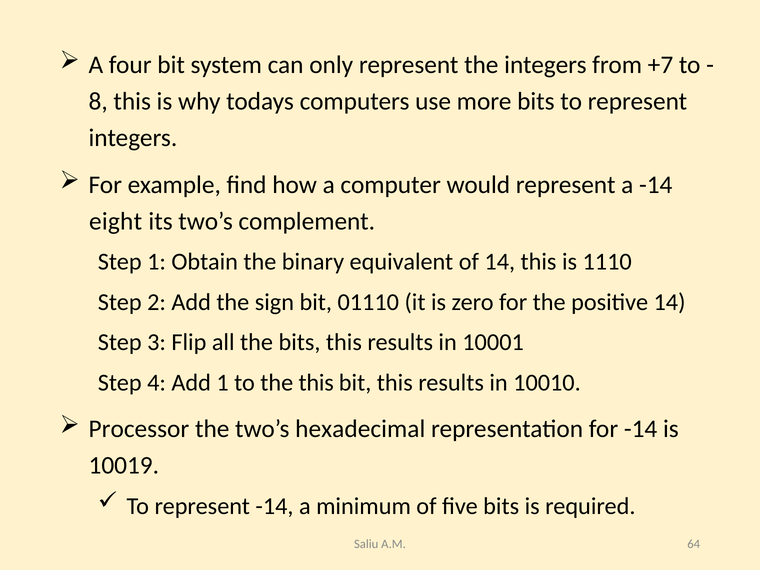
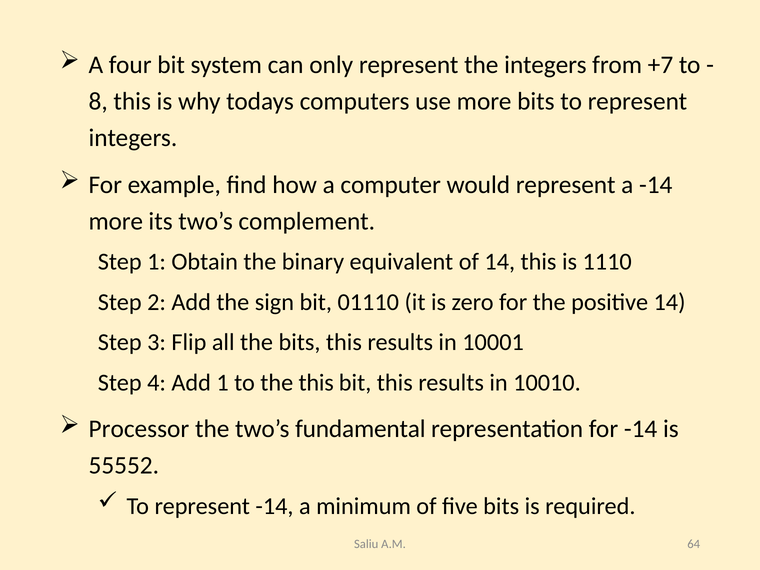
eight at (116, 221): eight -> more
hexadecimal: hexadecimal -> fundamental
10019: 10019 -> 55552
